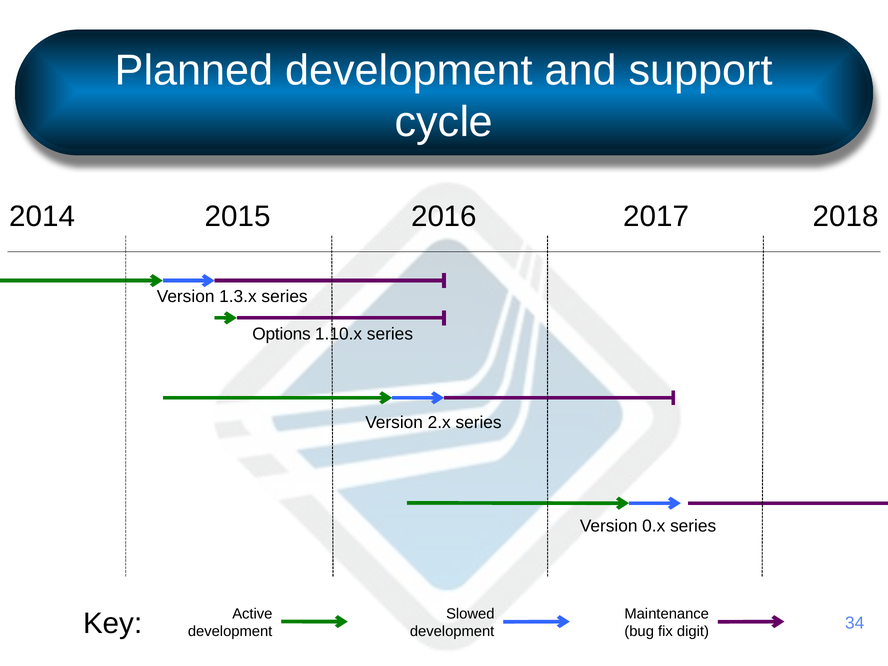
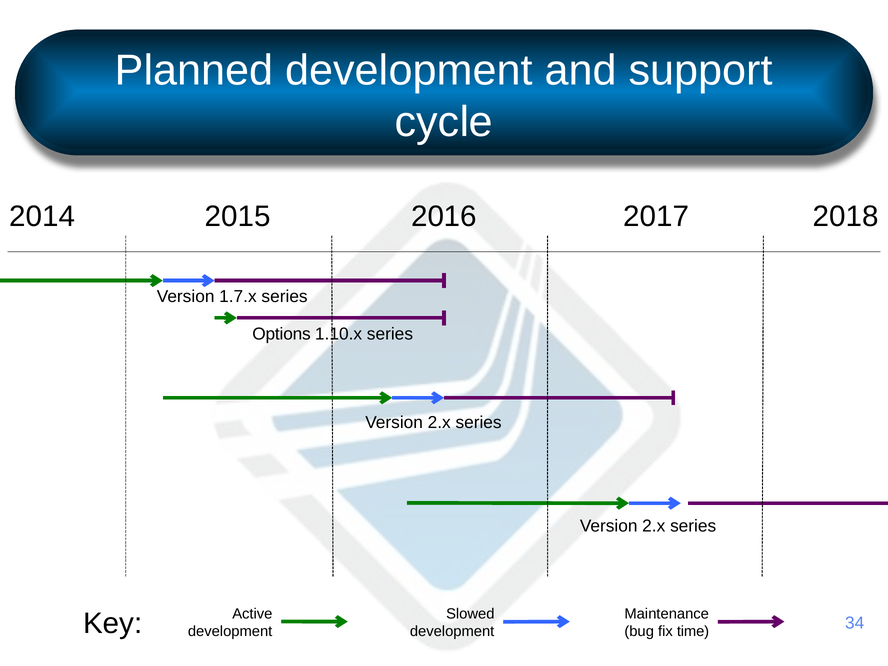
1.3.x: 1.3.x -> 1.7.x
0.x at (654, 526): 0.x -> 2.x
digit: digit -> time
